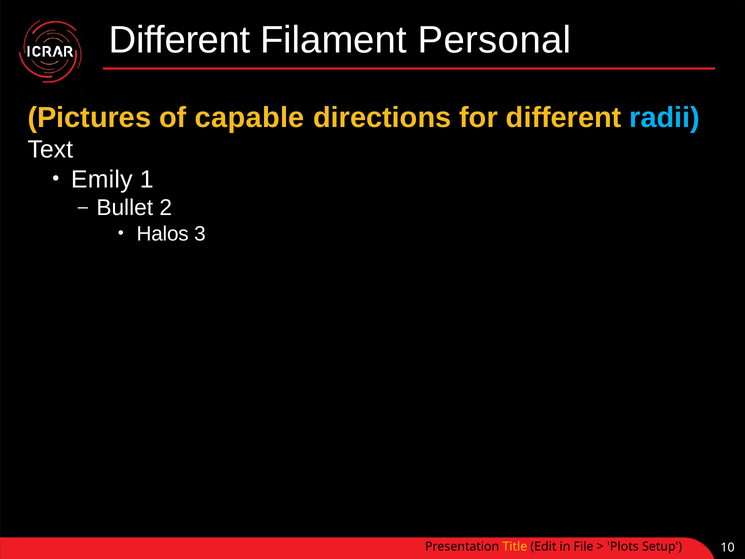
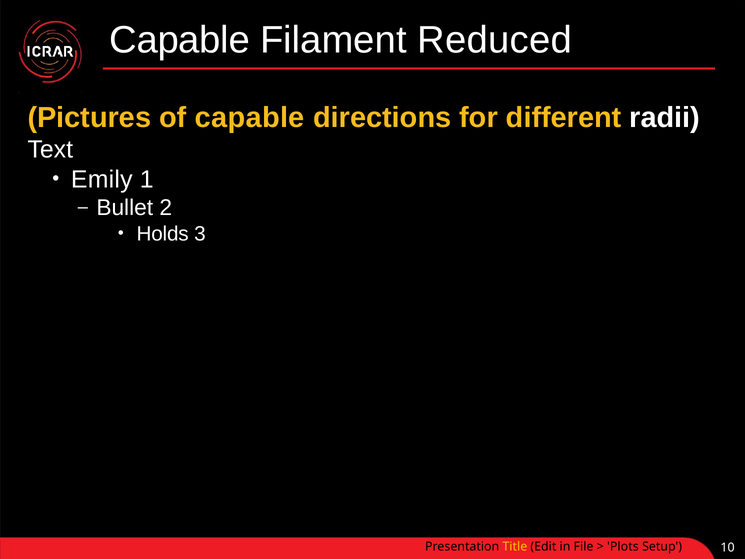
Different at (180, 40): Different -> Capable
Personal: Personal -> Reduced
radii colour: light blue -> white
Halos: Halos -> Holds
